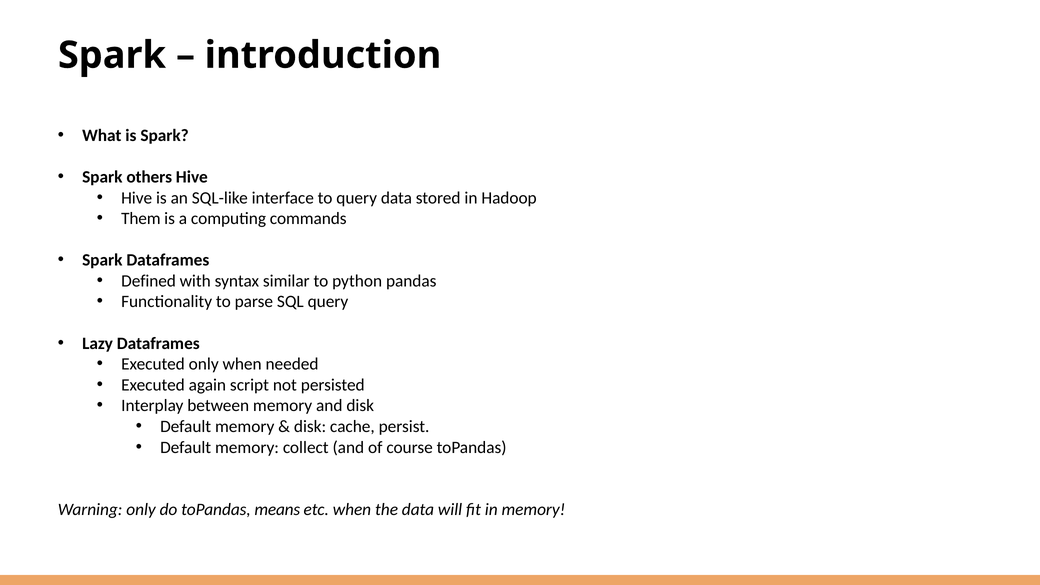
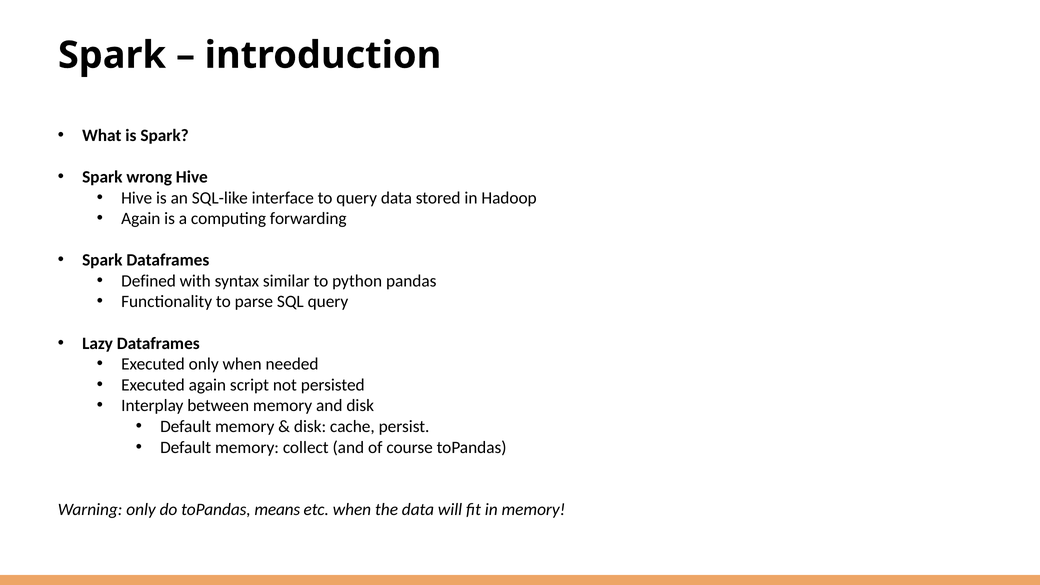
others: others -> wrong
Them at (141, 219): Them -> Again
commands: commands -> forwarding
